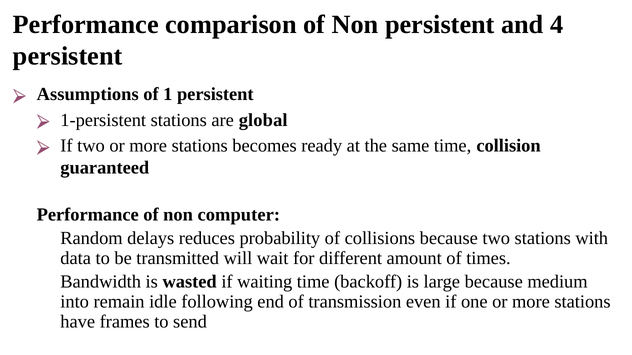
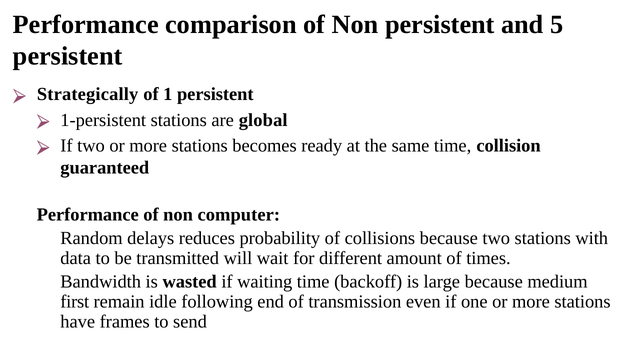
4: 4 -> 5
Assumptions: Assumptions -> Strategically
into: into -> first
